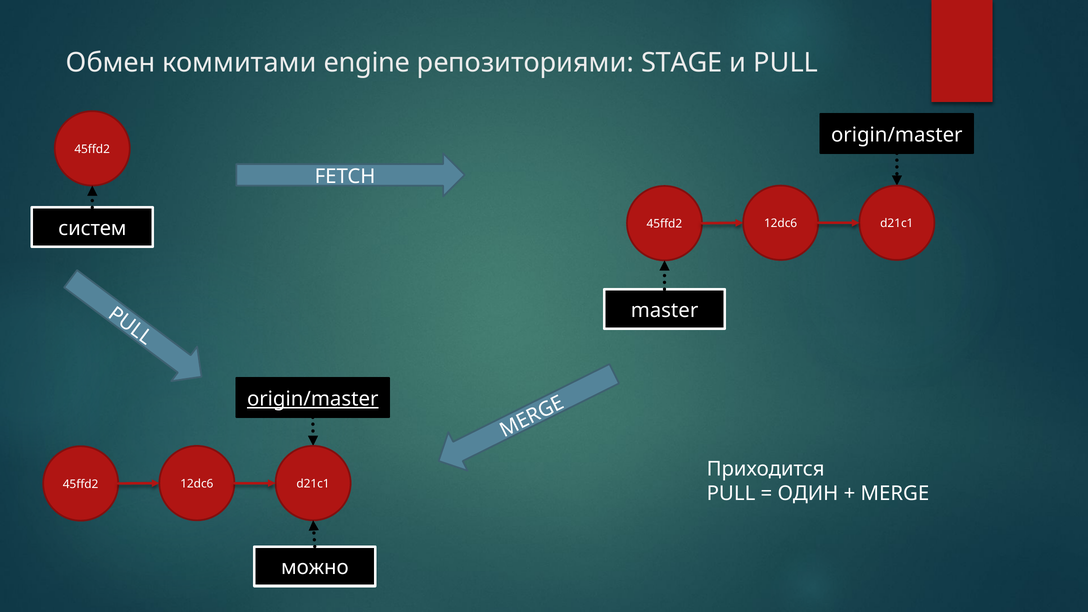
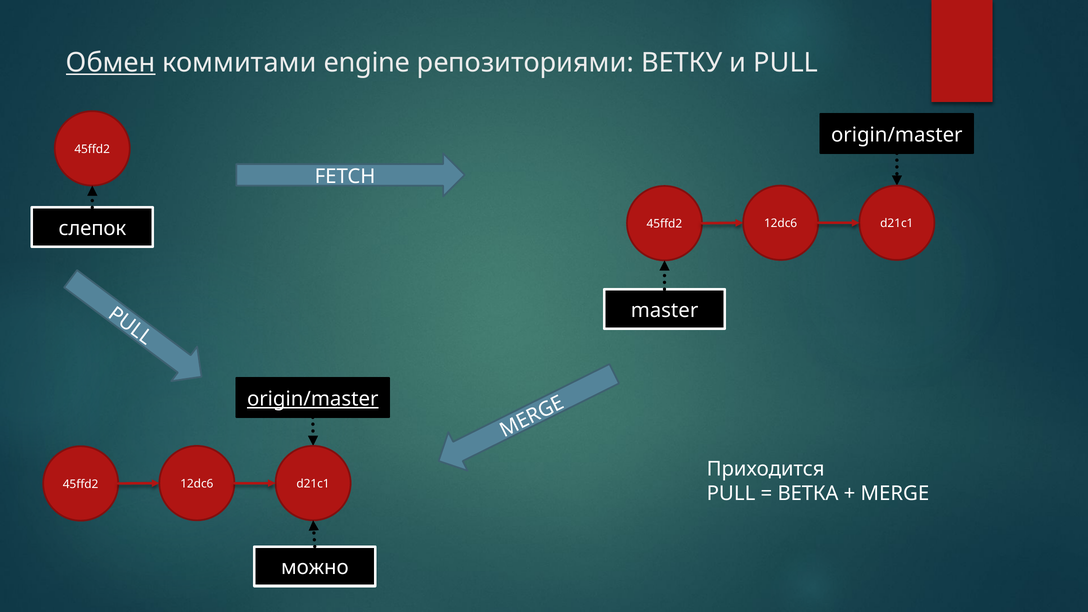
Обмен underline: none -> present
STAGE: STAGE -> ВЕТКУ
систем: систем -> слепок
ОДИН: ОДИН -> ВЕТКА
